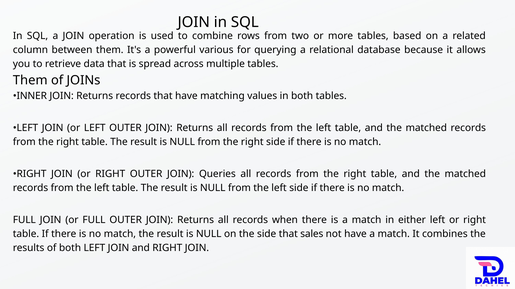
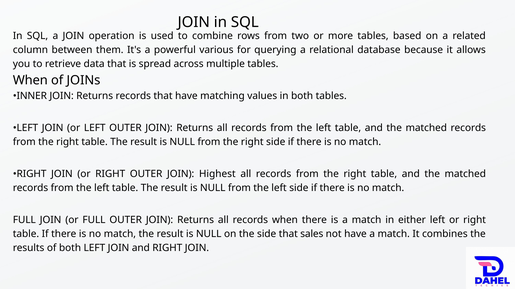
Them at (30, 81): Them -> When
Queries: Queries -> Highest
